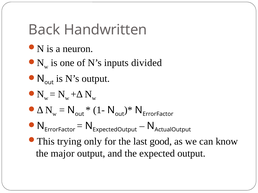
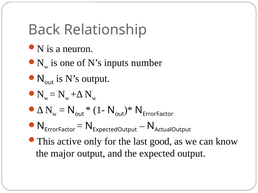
Handwritten: Handwritten -> Relationship
divided: divided -> number
trying: trying -> active
